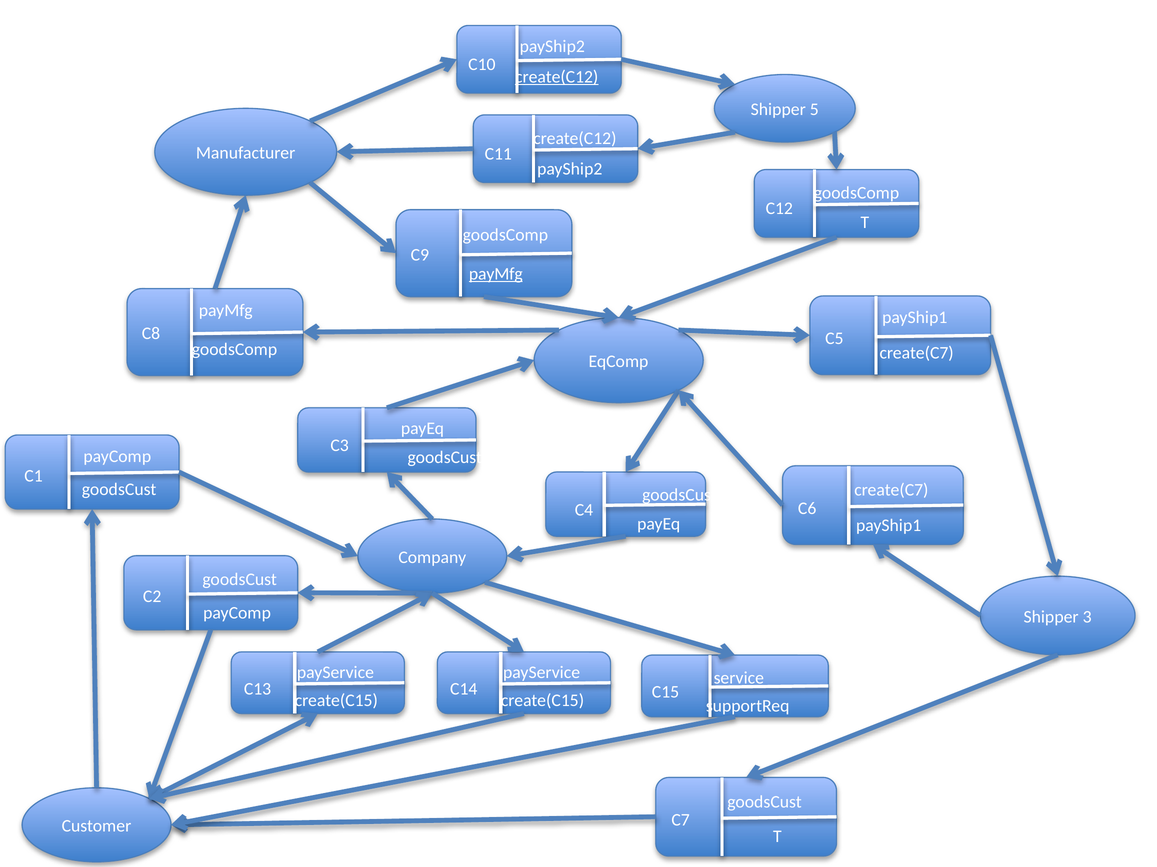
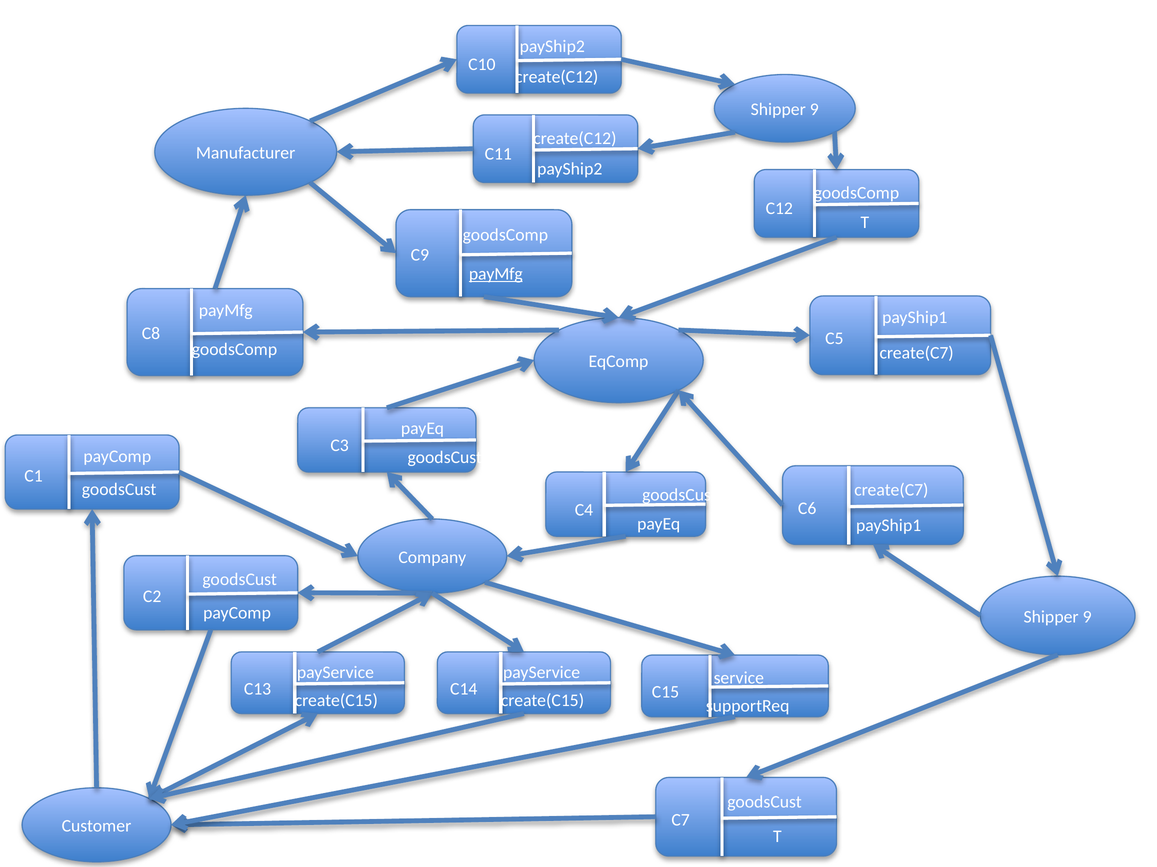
create(C12 at (557, 77) underline: present -> none
5 at (814, 110): 5 -> 9
3 at (1087, 617): 3 -> 9
